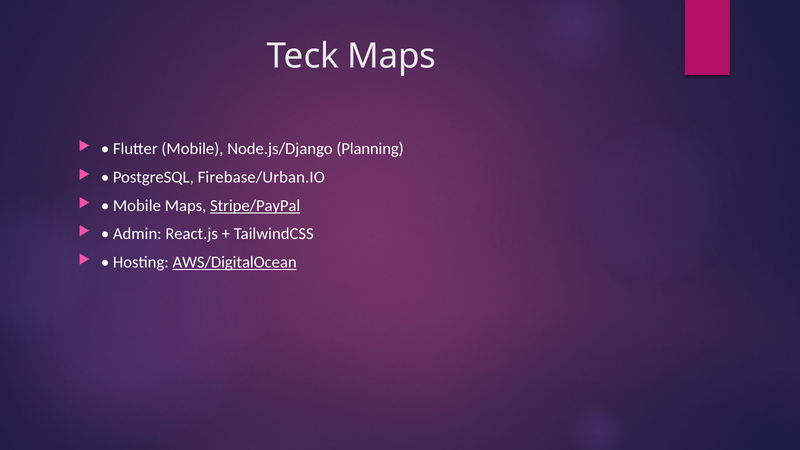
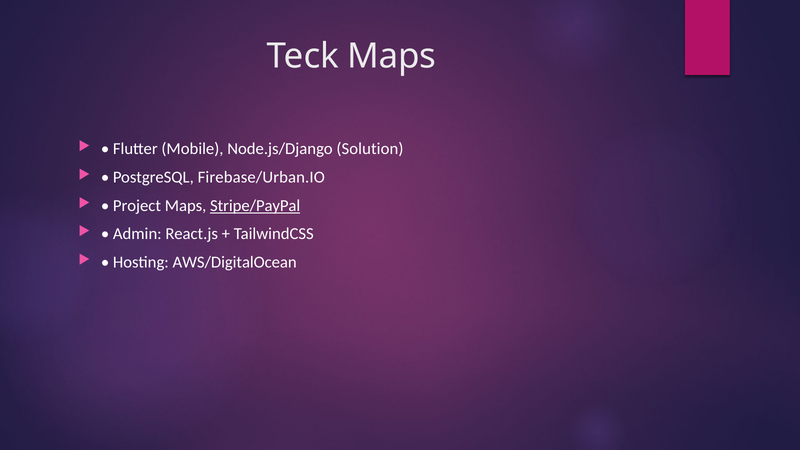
Planning: Planning -> Solution
Mobile at (137, 206): Mobile -> Project
AWS/DigitalOcean underline: present -> none
